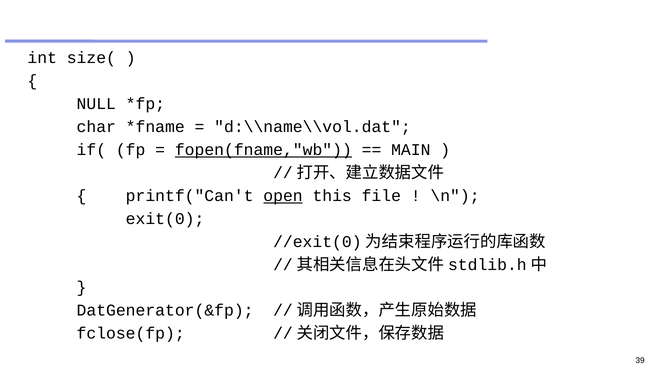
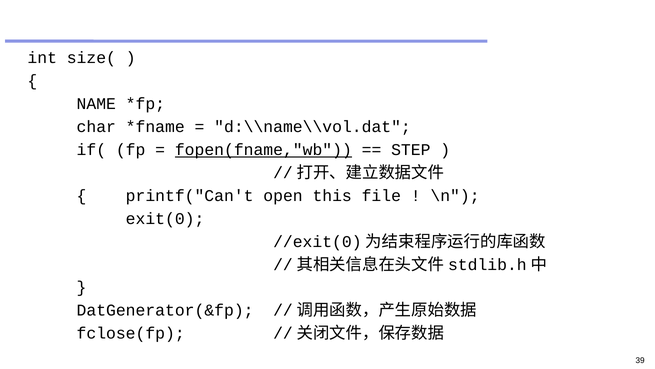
NULL: NULL -> NAME
MAIN: MAIN -> STEP
open underline: present -> none
